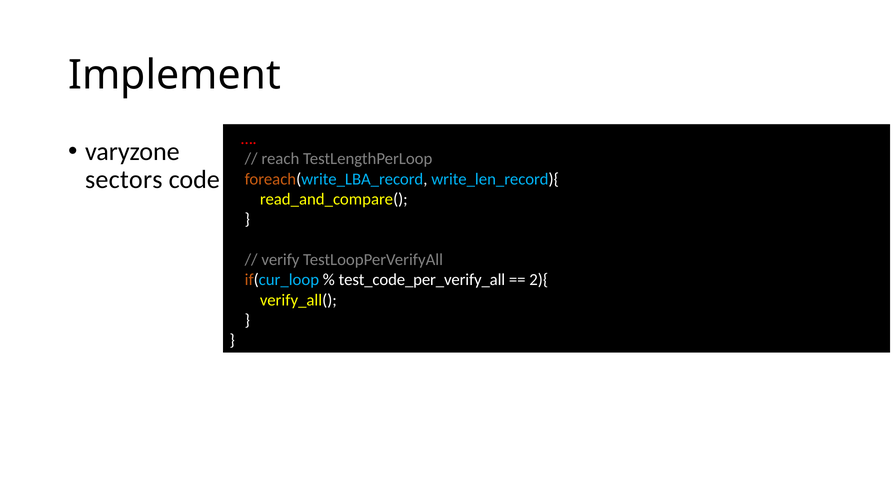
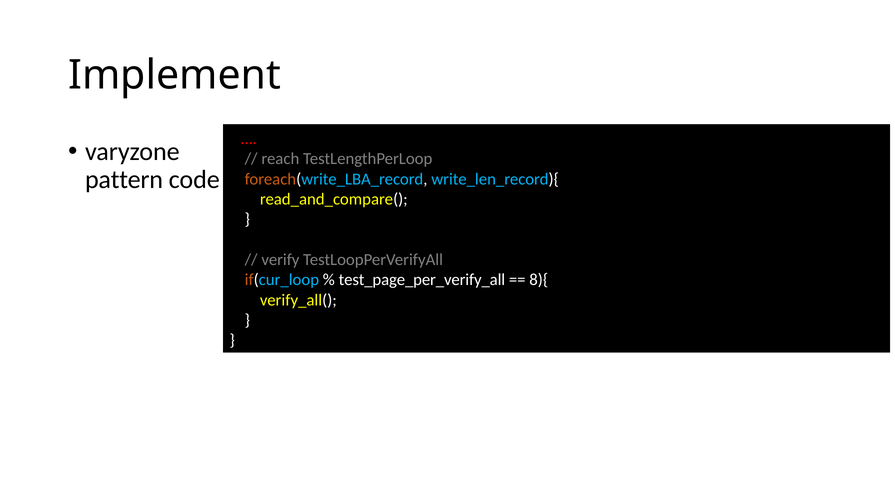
sectors: sectors -> pattern
test_code_per_verify_all: test_code_per_verify_all -> test_page_per_verify_all
2){: 2){ -> 8){
